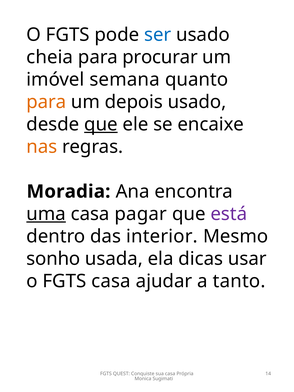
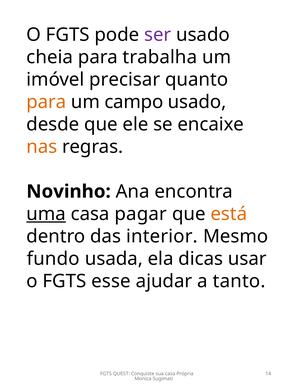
ser colour: blue -> purple
procurar: procurar -> trabalha
semana: semana -> precisar
depois: depois -> campo
que at (101, 124) underline: present -> none
Moradia: Moradia -> Novinho
está colour: purple -> orange
sonho: sonho -> fundo
FGTS casa: casa -> esse
